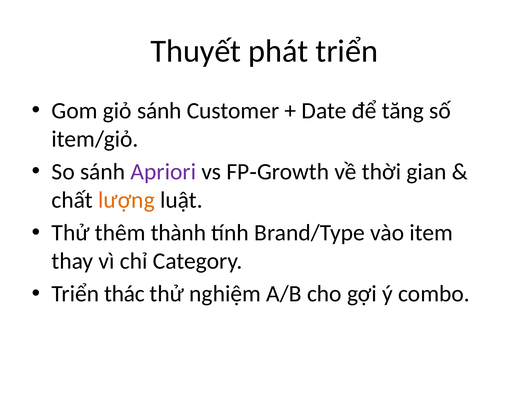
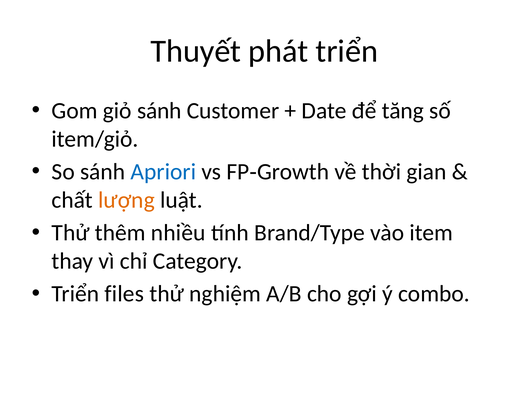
Apriori colour: purple -> blue
thành: thành -> nhiều
thác: thác -> files
